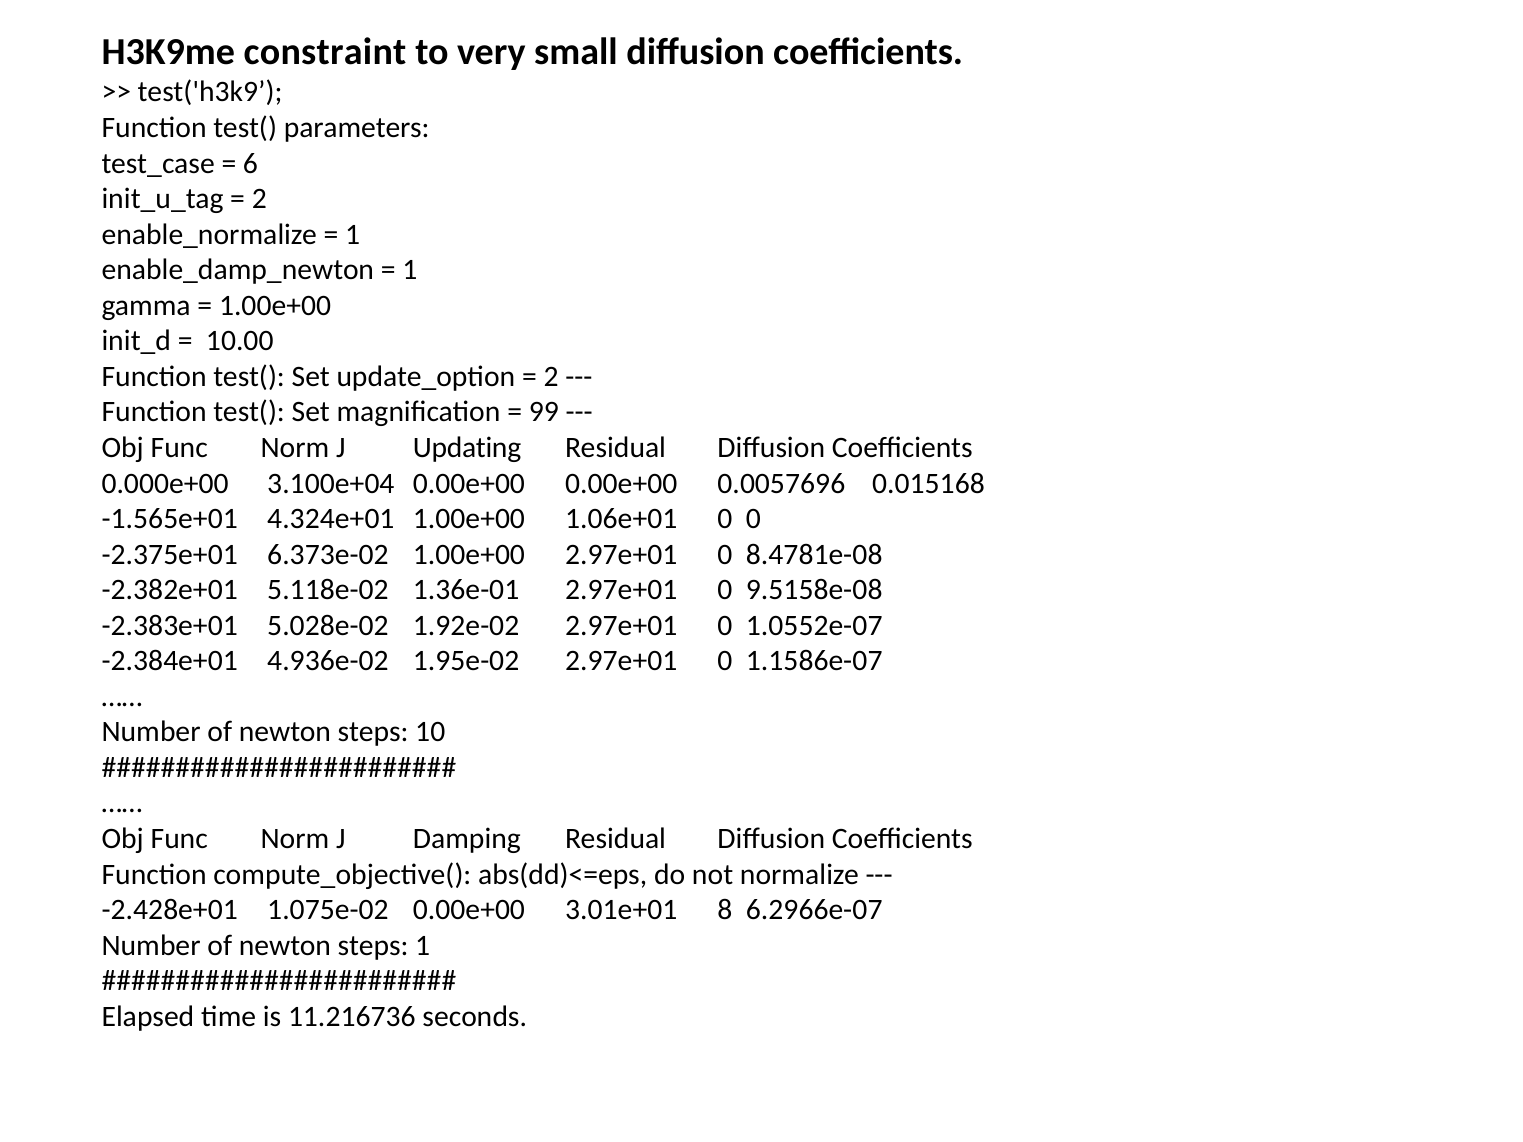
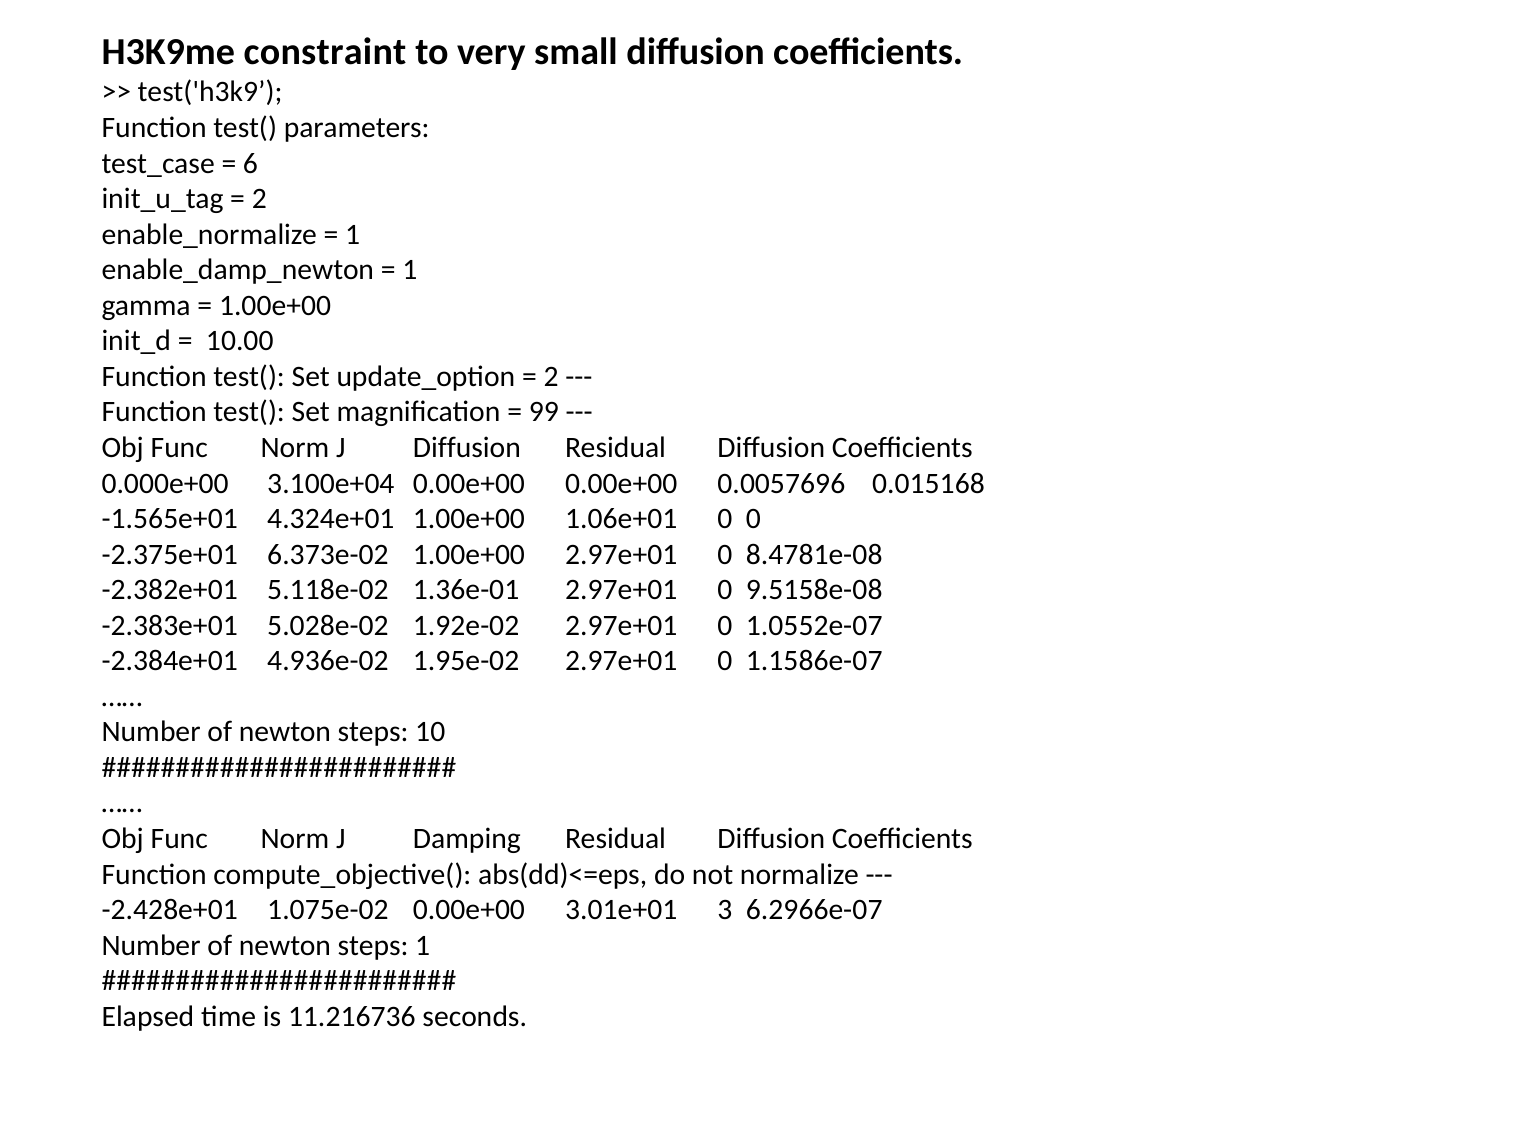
J Updating: Updating -> Diffusion
8: 8 -> 3
